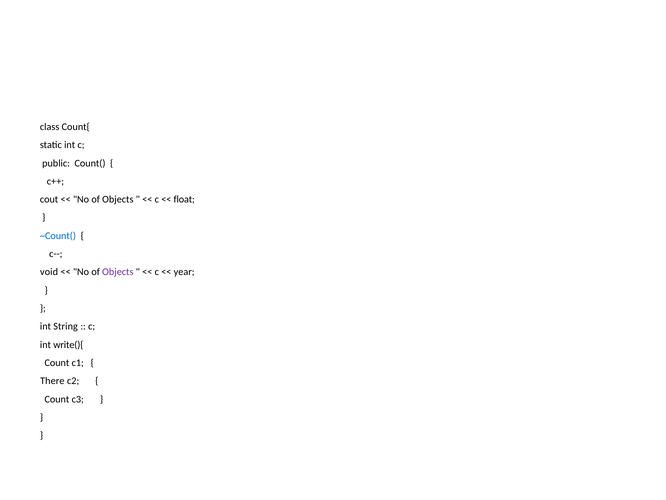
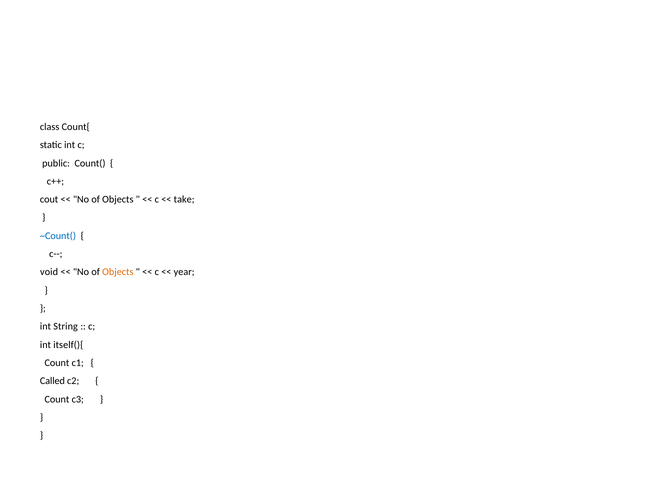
float: float -> take
Objects at (118, 272) colour: purple -> orange
write(){: write(){ -> itself(){
There: There -> Called
